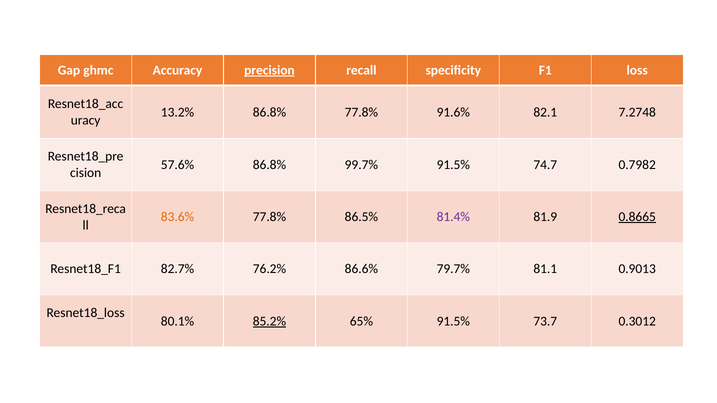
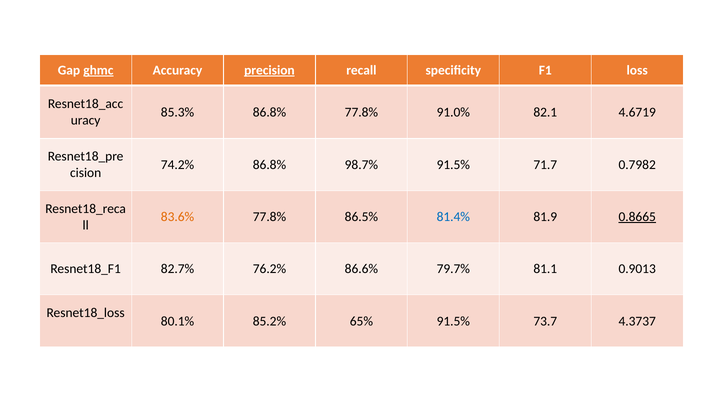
ghmc underline: none -> present
13.2%: 13.2% -> 85.3%
91.6%: 91.6% -> 91.0%
7.2748: 7.2748 -> 4.6719
57.6%: 57.6% -> 74.2%
99.7%: 99.7% -> 98.7%
74.7: 74.7 -> 71.7
81.4% colour: purple -> blue
85.2% underline: present -> none
0.3012: 0.3012 -> 4.3737
